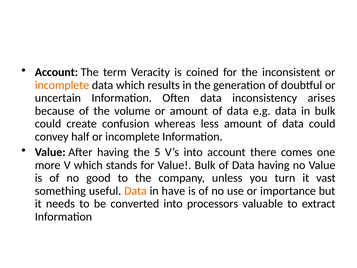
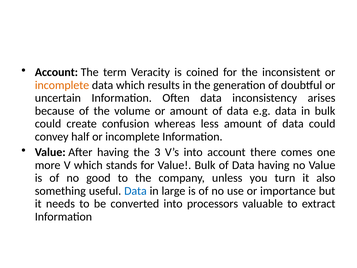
5: 5 -> 3
vast: vast -> also
Data at (135, 191) colour: orange -> blue
have: have -> large
